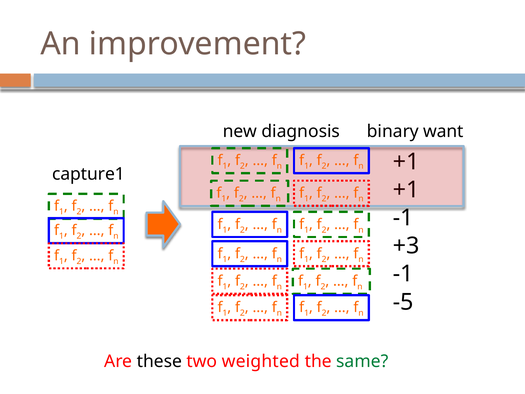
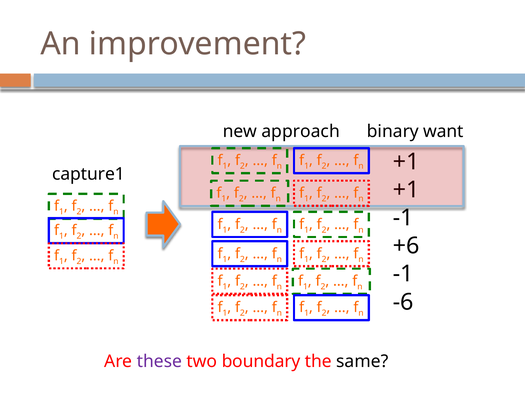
diagnosis: diagnosis -> approach
+3: +3 -> +6
-5: -5 -> -6
these colour: black -> purple
weighted: weighted -> boundary
same colour: green -> black
